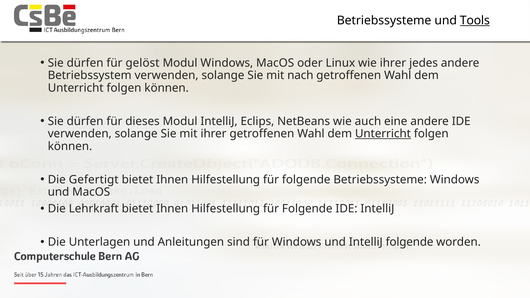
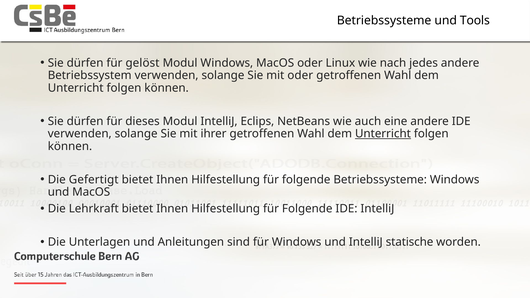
Tools underline: present -> none
wie ihrer: ihrer -> nach
mit nach: nach -> oder
IntelliJ folgende: folgende -> statische
